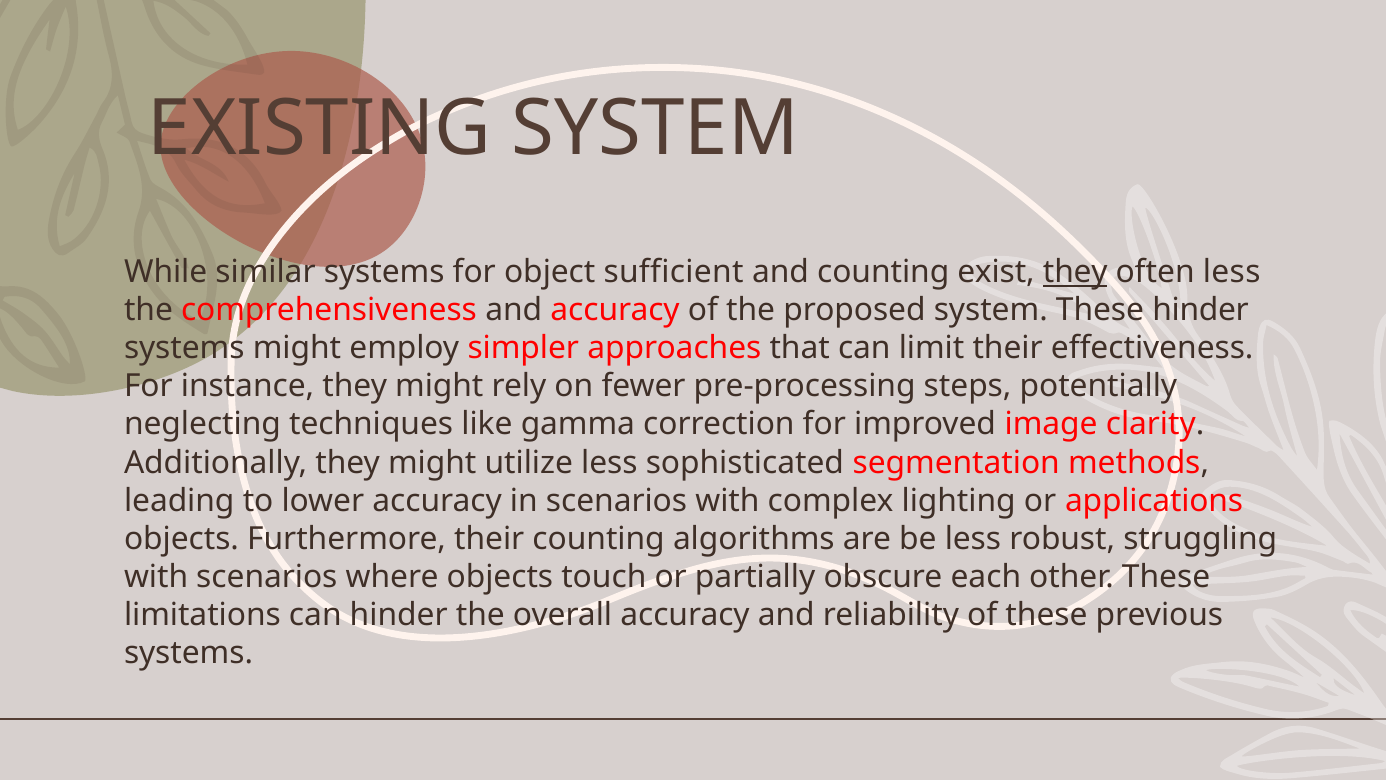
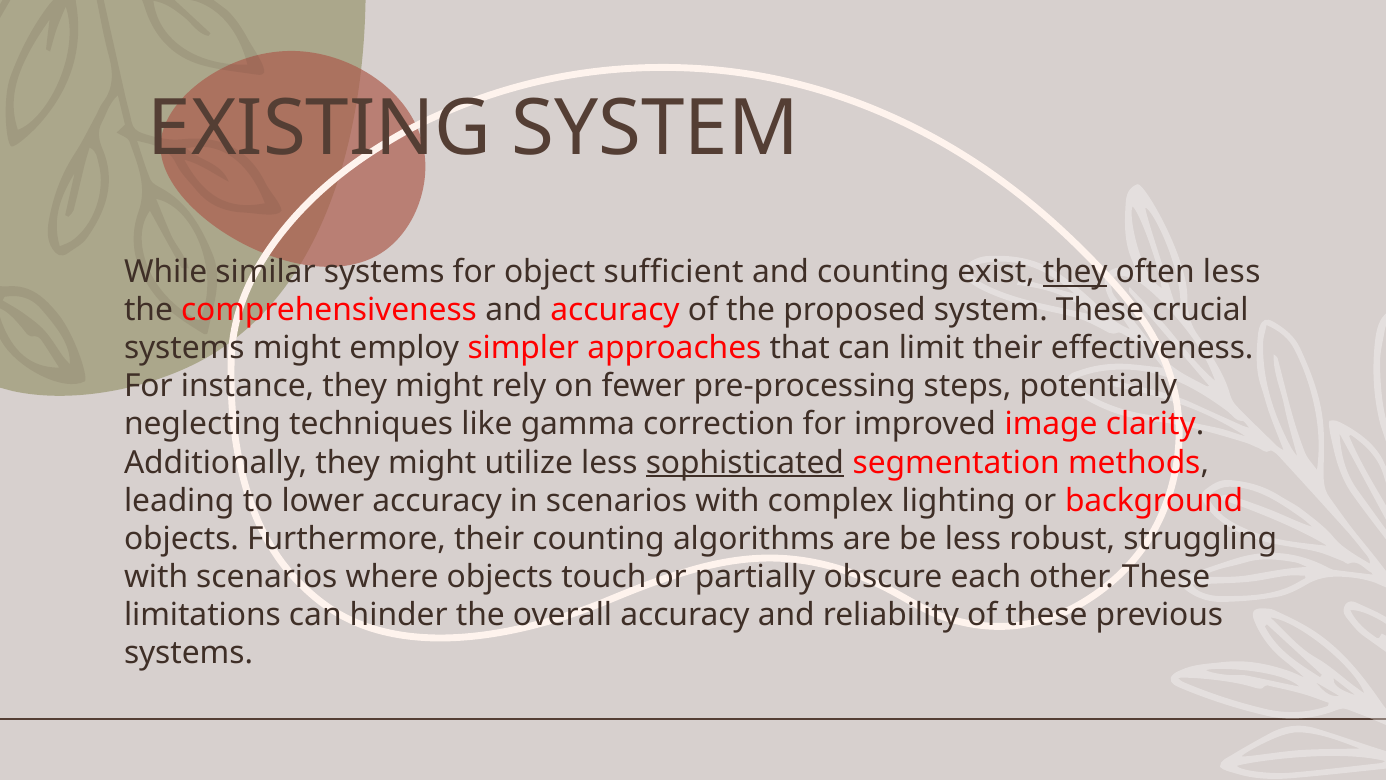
These hinder: hinder -> crucial
sophisticated underline: none -> present
applications: applications -> background
